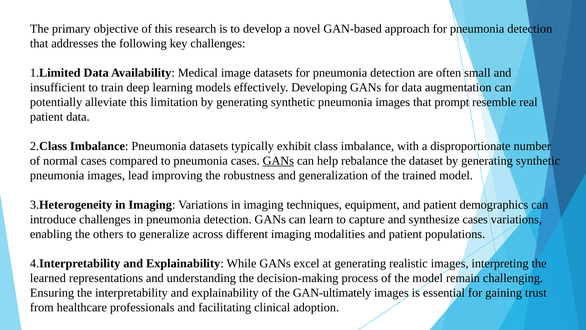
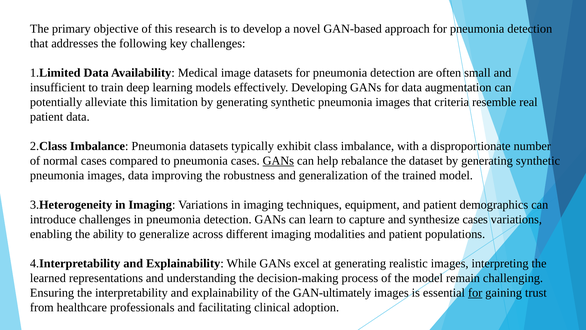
prompt: prompt -> criteria
images lead: lead -> data
others: others -> ability
for at (475, 292) underline: none -> present
